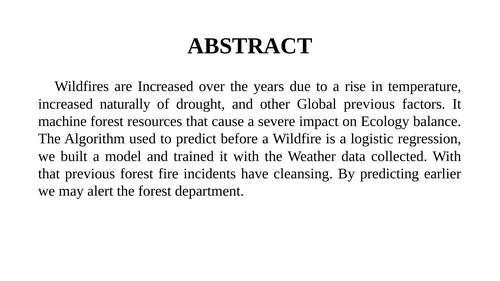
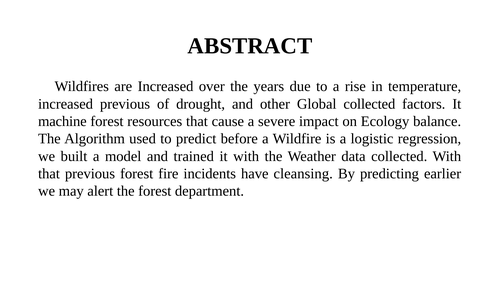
increased naturally: naturally -> previous
Global previous: previous -> collected
